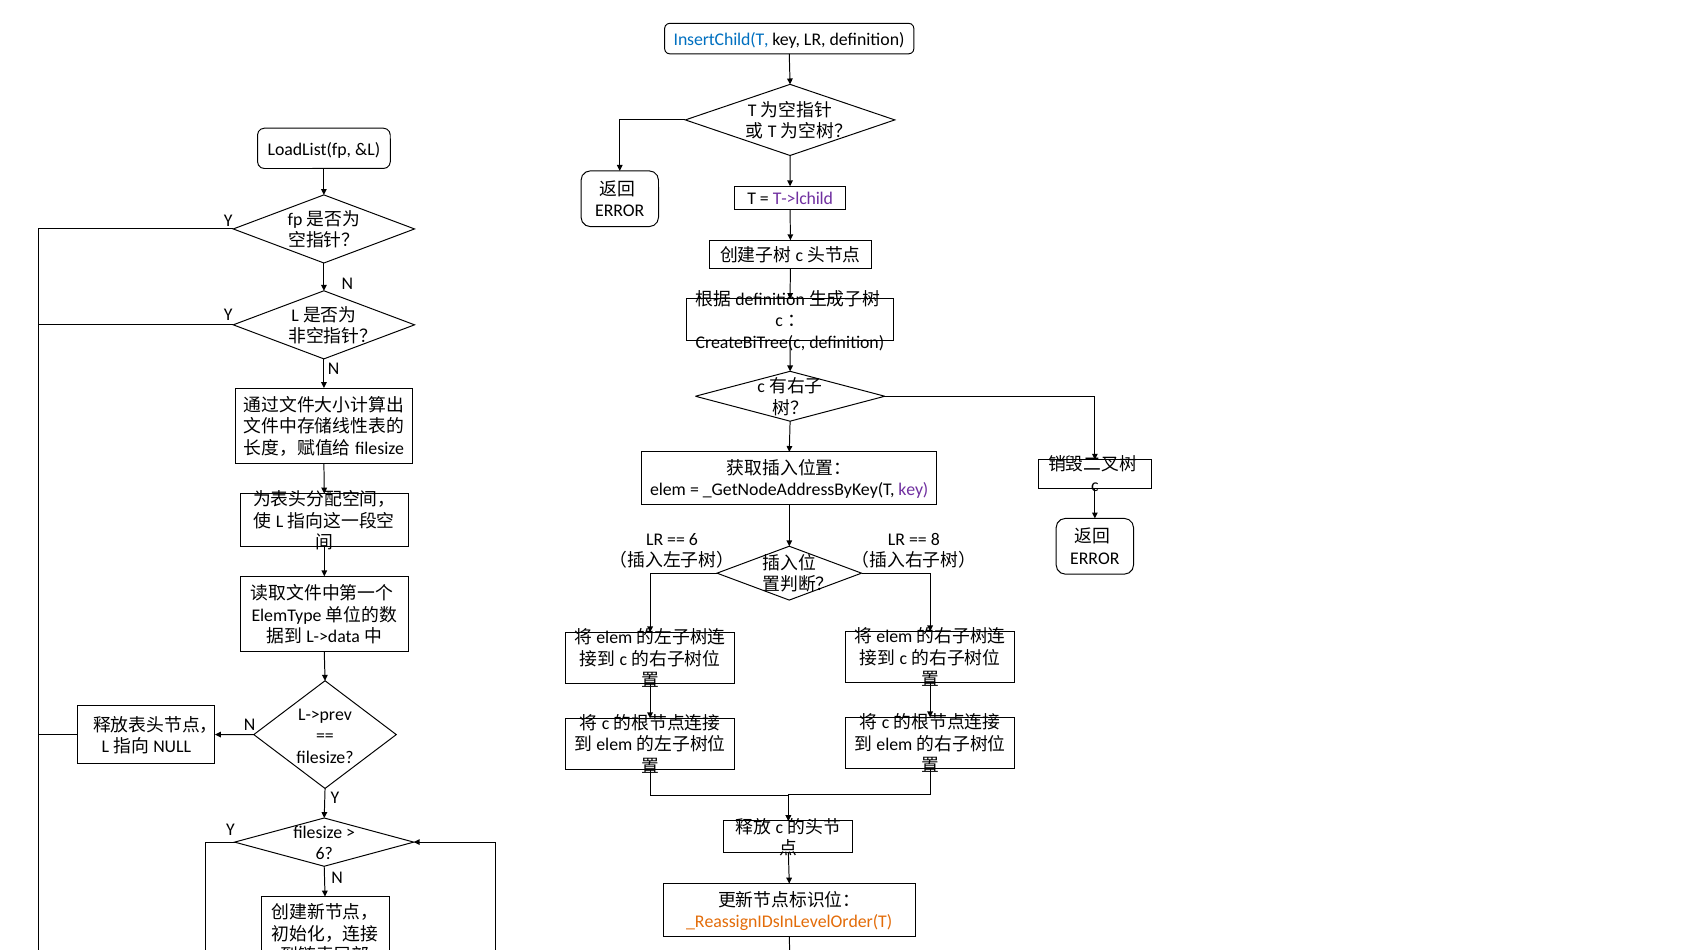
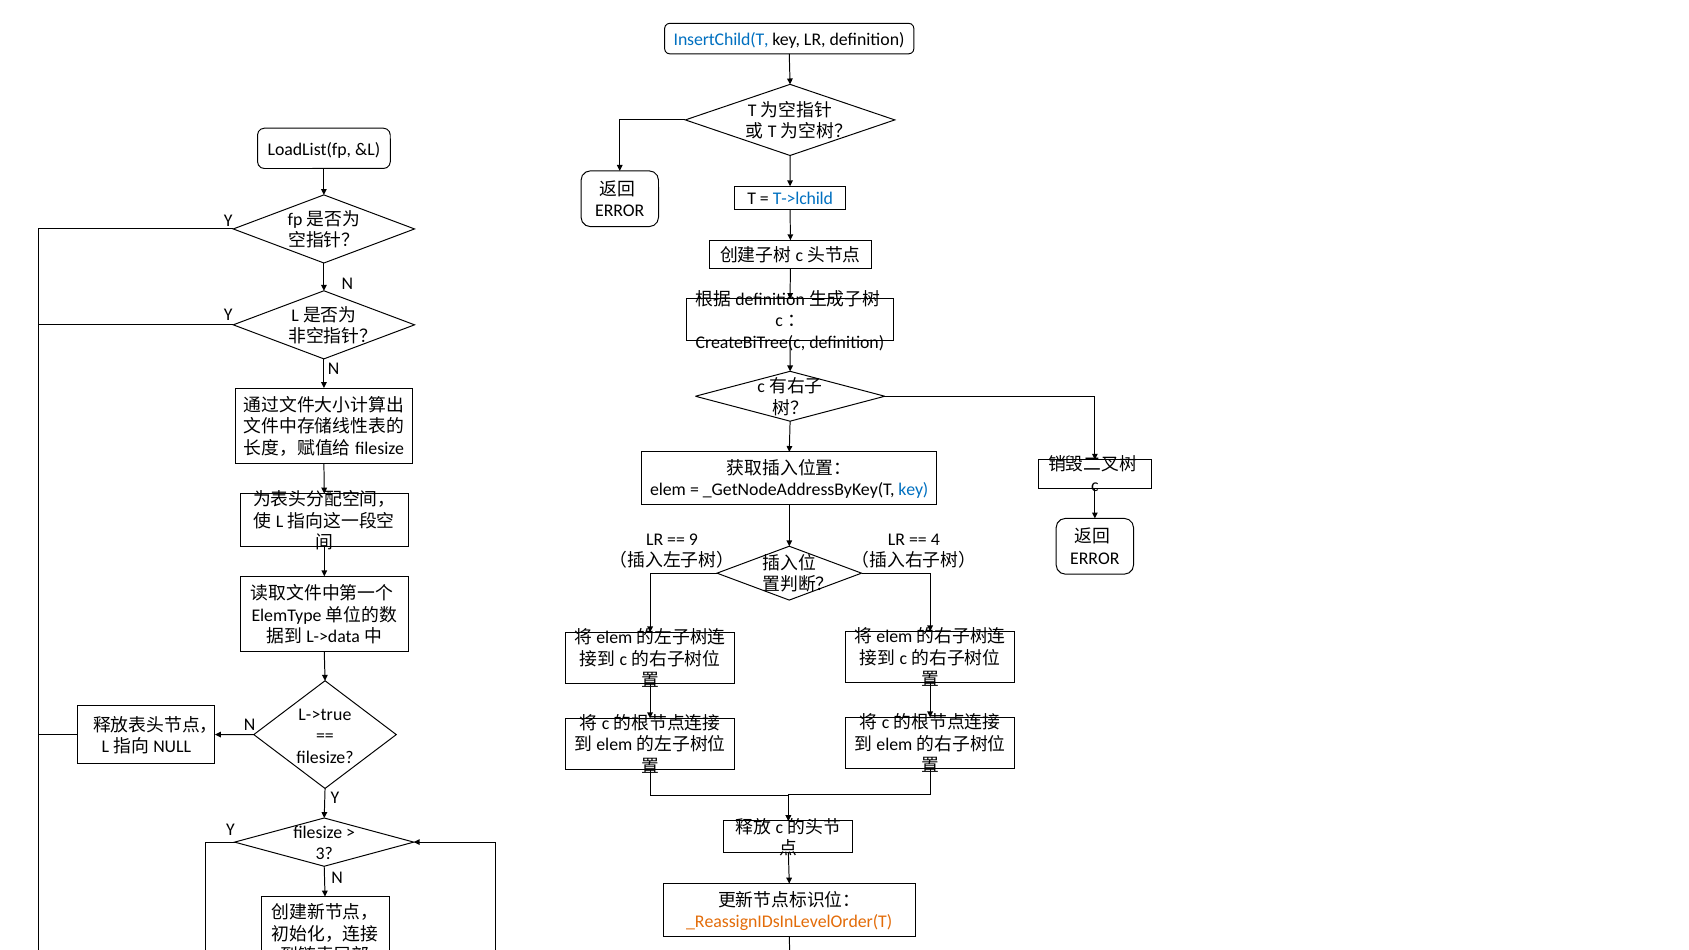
T->lchild colour: purple -> blue
key at (913, 490) colour: purple -> blue
6 at (693, 540): 6 -> 9
8: 8 -> 4
L->prev: L->prev -> L->true
6 at (324, 854): 6 -> 3
